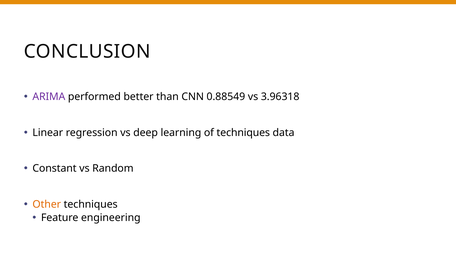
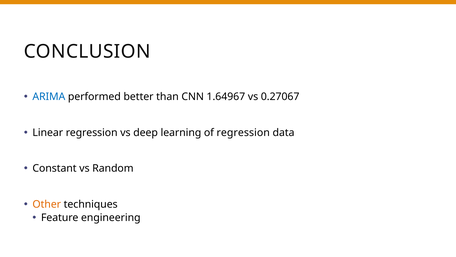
ARIMA colour: purple -> blue
0.88549: 0.88549 -> 1.64967
3.96318: 3.96318 -> 0.27067
of techniques: techniques -> regression
